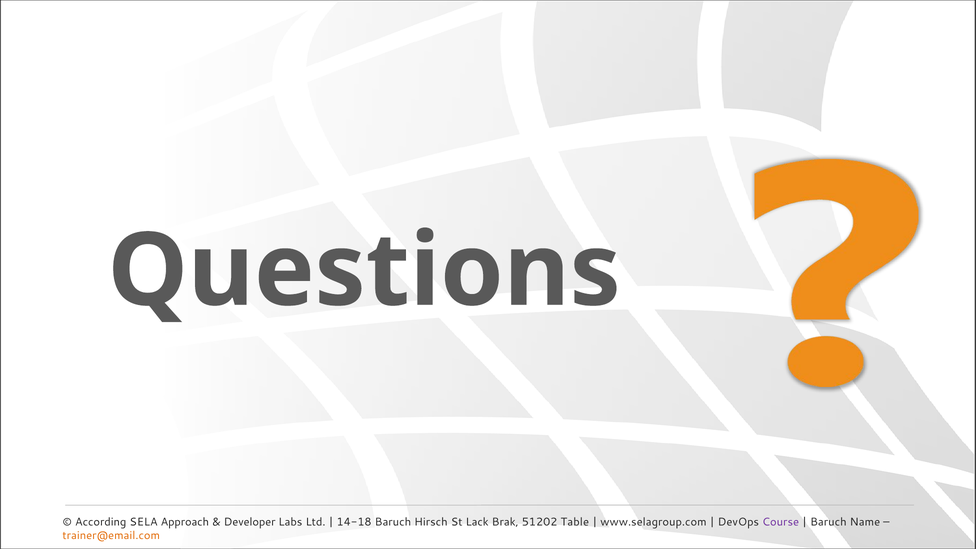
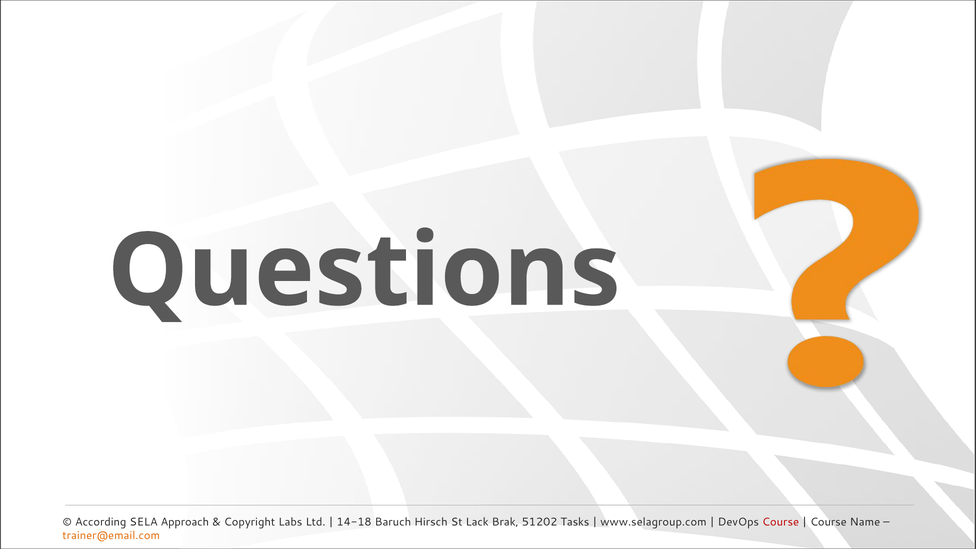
Developer: Developer -> Copyright
Table: Table -> Tasks
Course at (781, 522) colour: purple -> red
Baruch at (828, 522): Baruch -> Course
